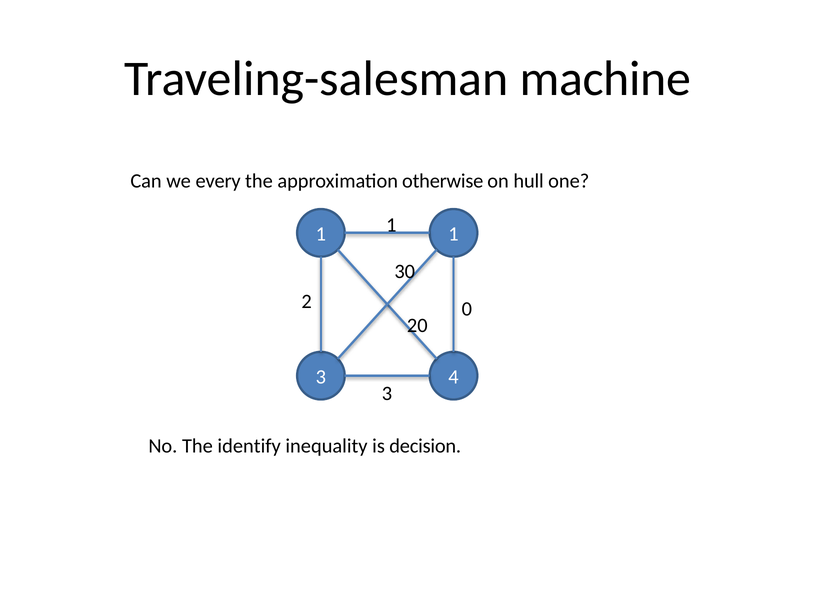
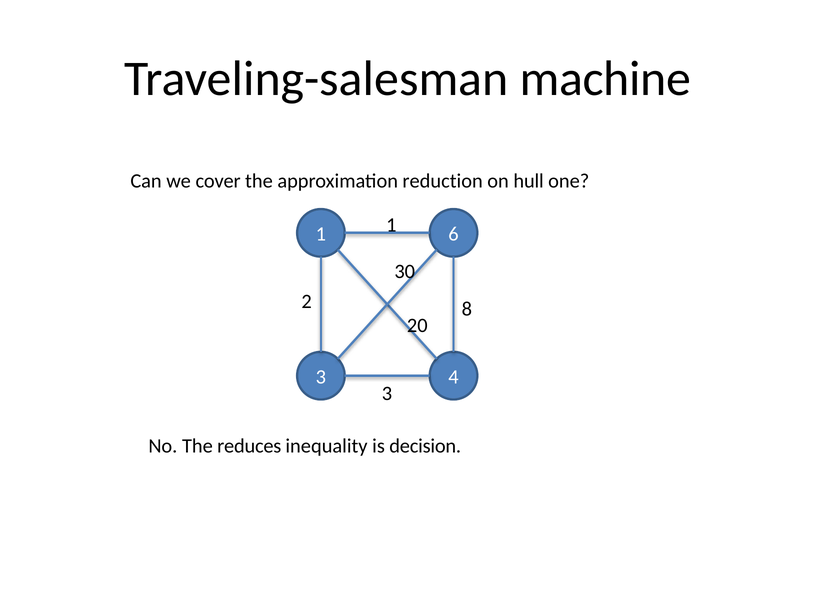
every: every -> cover
otherwise: otherwise -> reduction
1 1: 1 -> 6
0: 0 -> 8
identify: identify -> reduces
